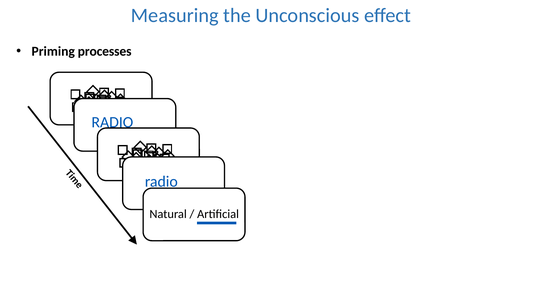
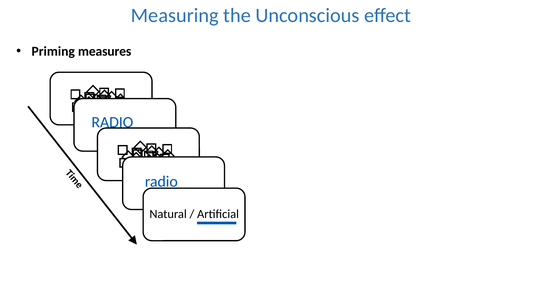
processes: processes -> measures
